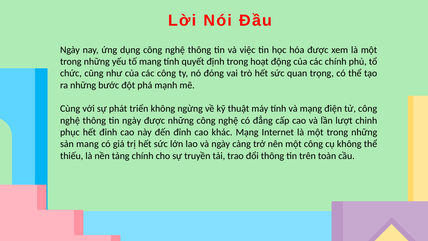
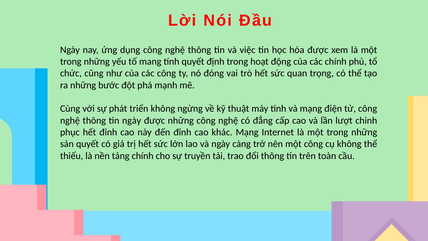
sản mang: mang -> quyết
